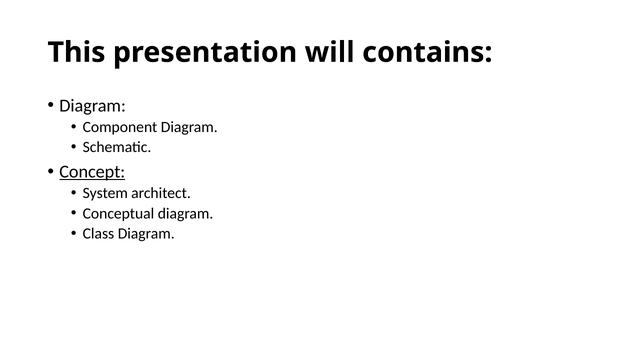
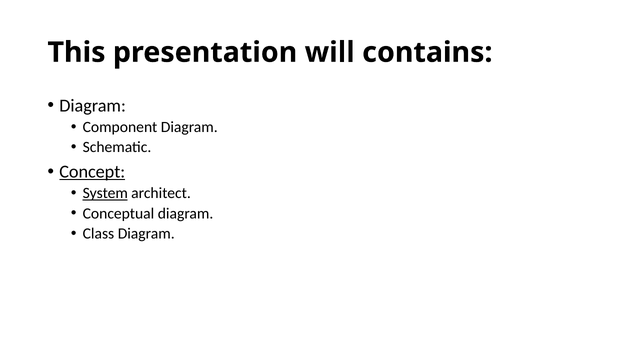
System underline: none -> present
